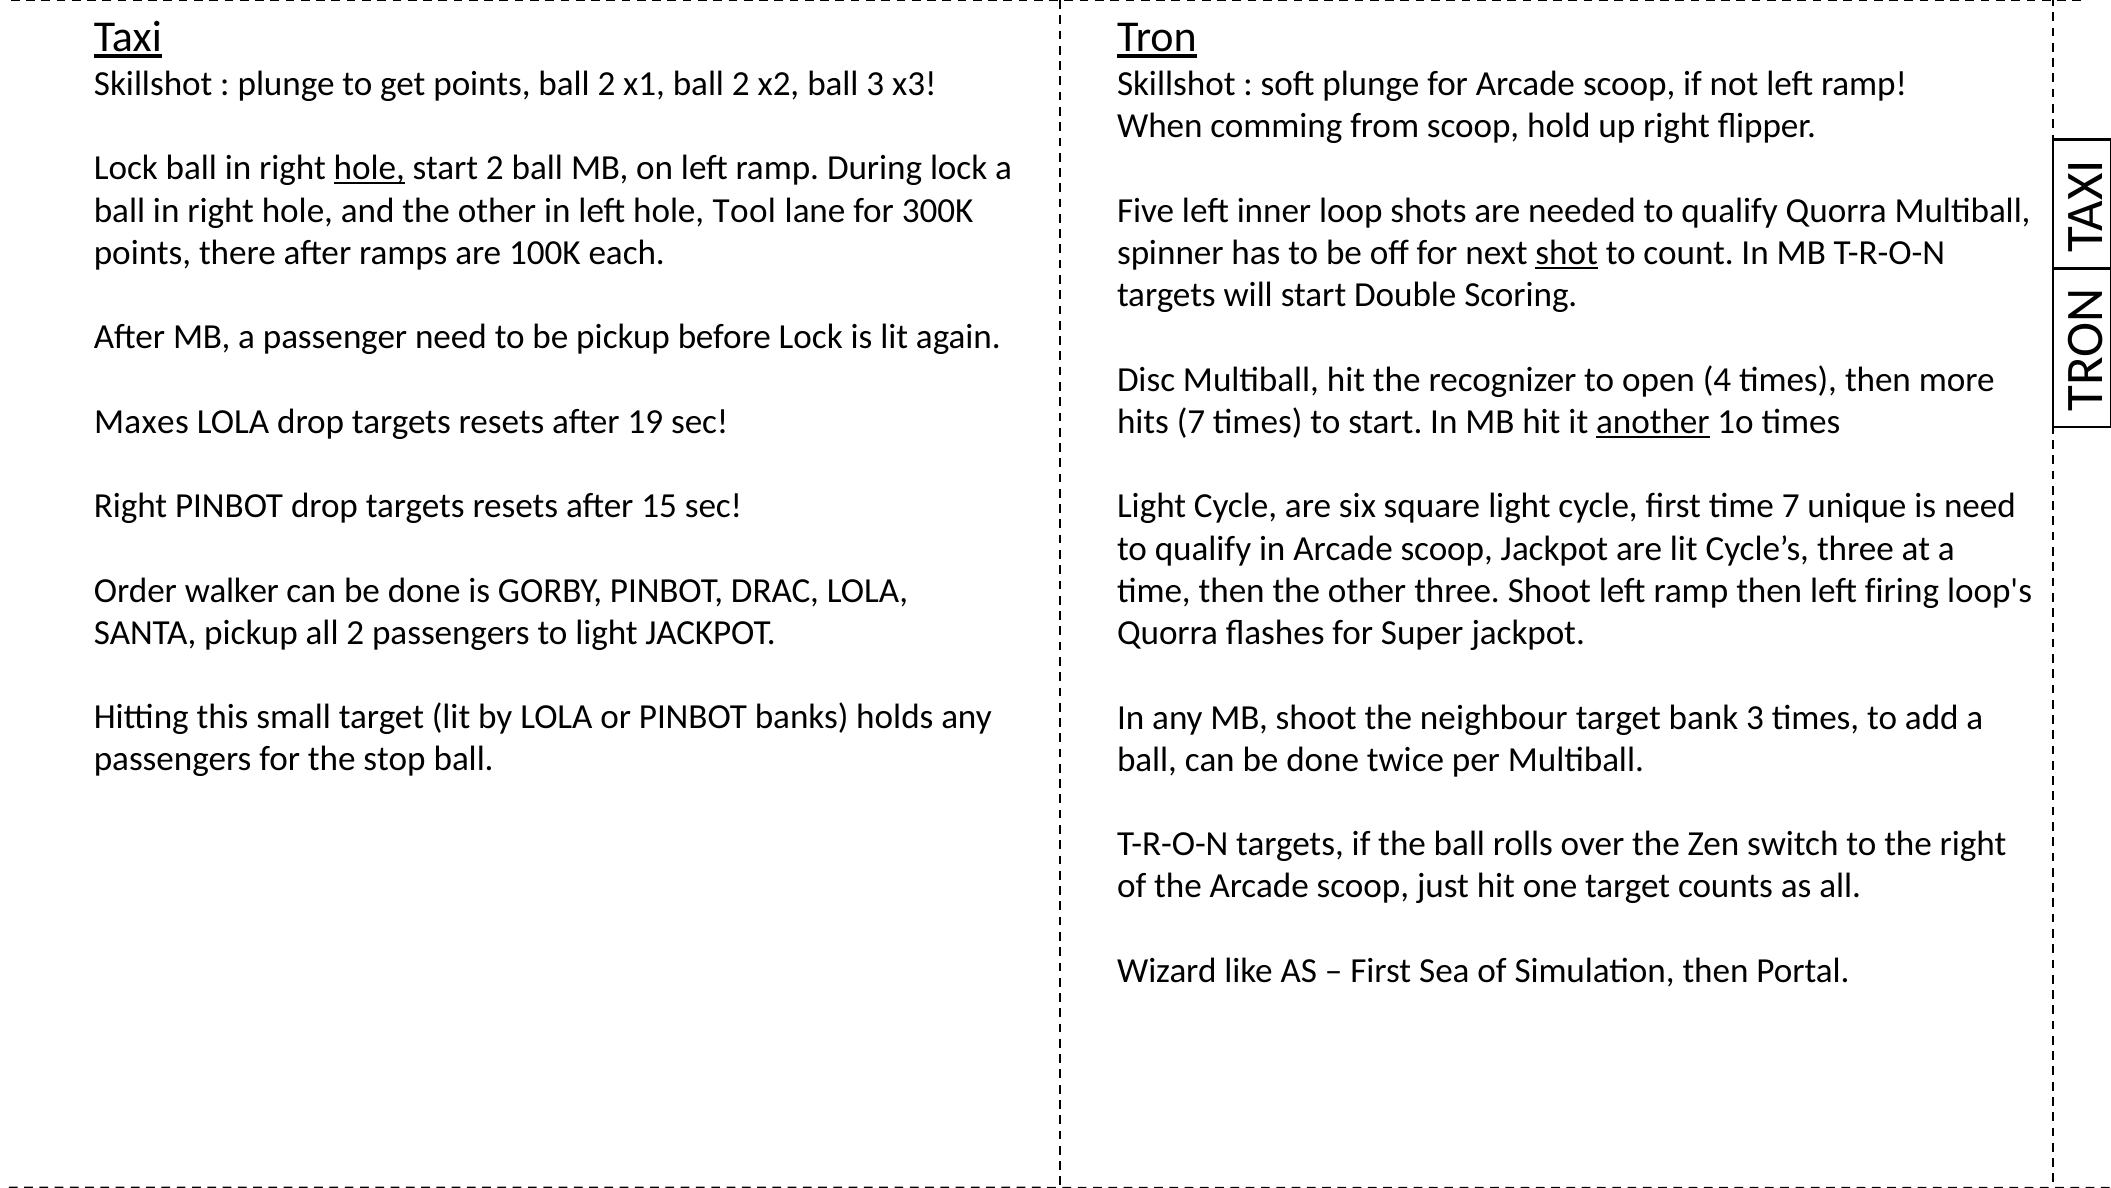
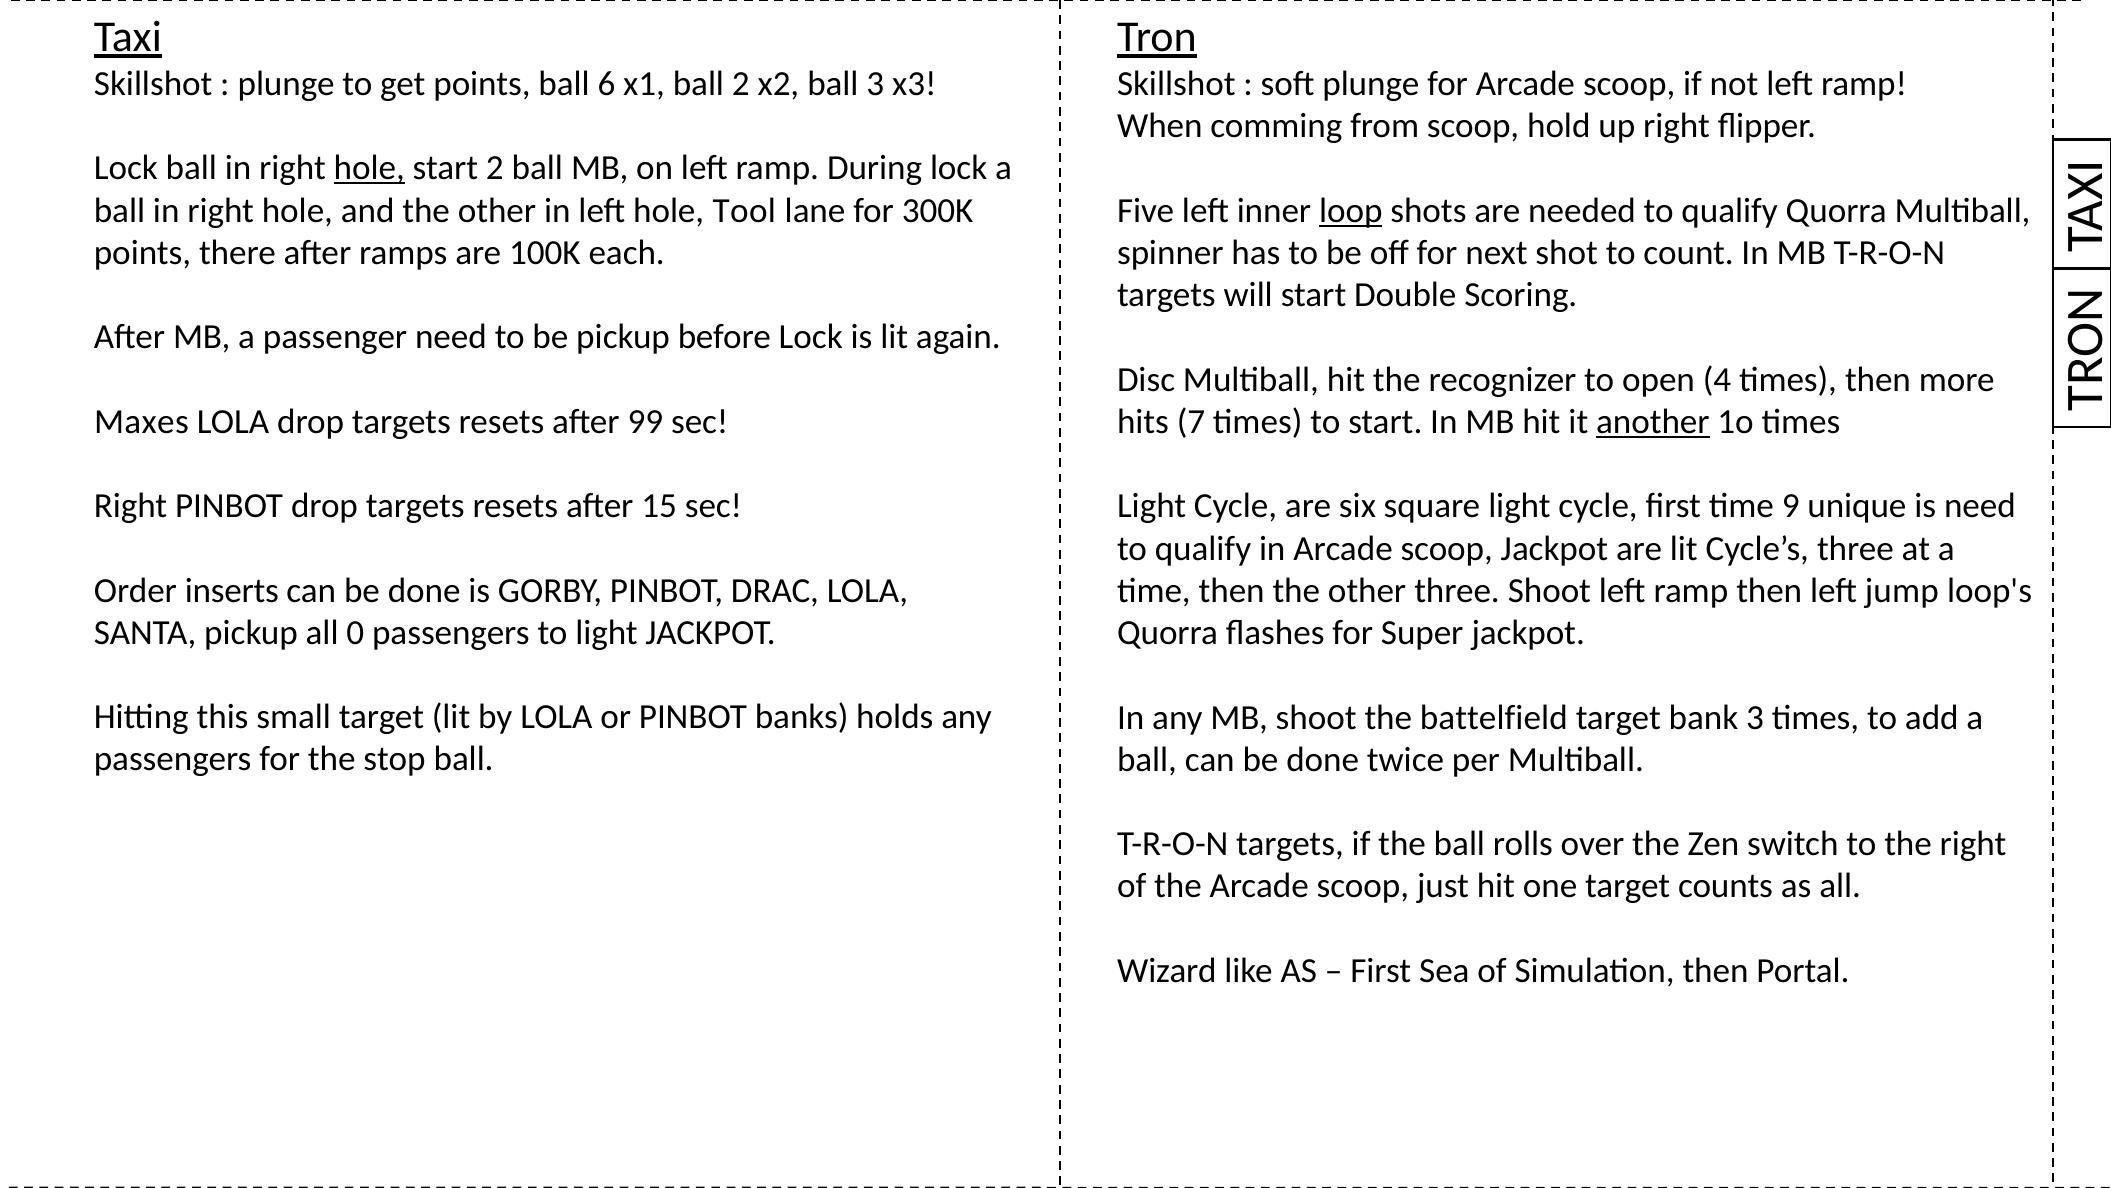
points ball 2: 2 -> 6
loop underline: none -> present
shot underline: present -> none
19: 19 -> 99
time 7: 7 -> 9
walker: walker -> inserts
firing: firing -> jump
all 2: 2 -> 0
neighbour: neighbour -> battelfield
